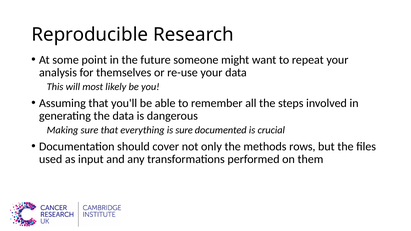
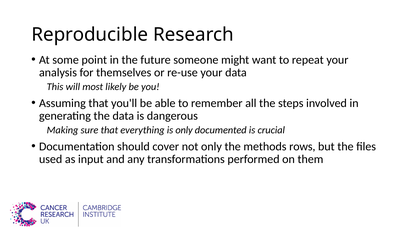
is sure: sure -> only
